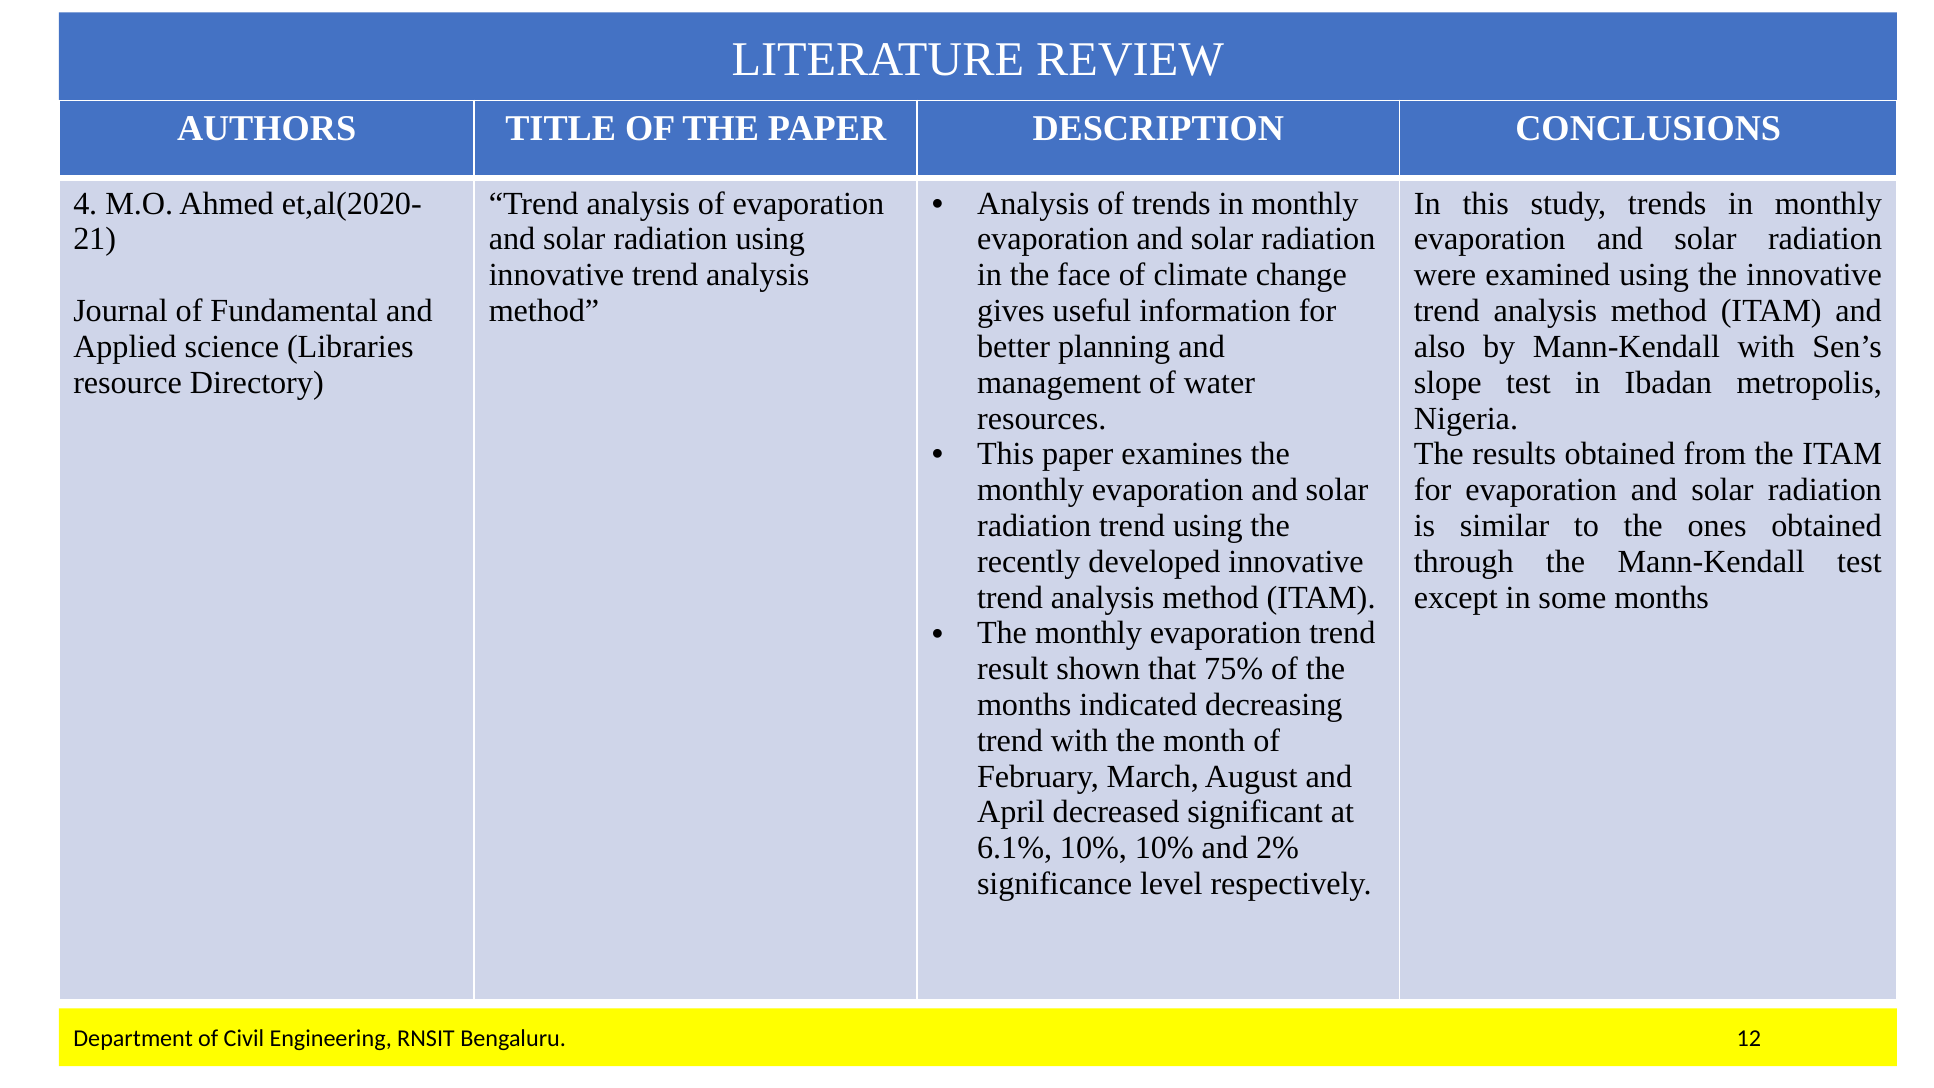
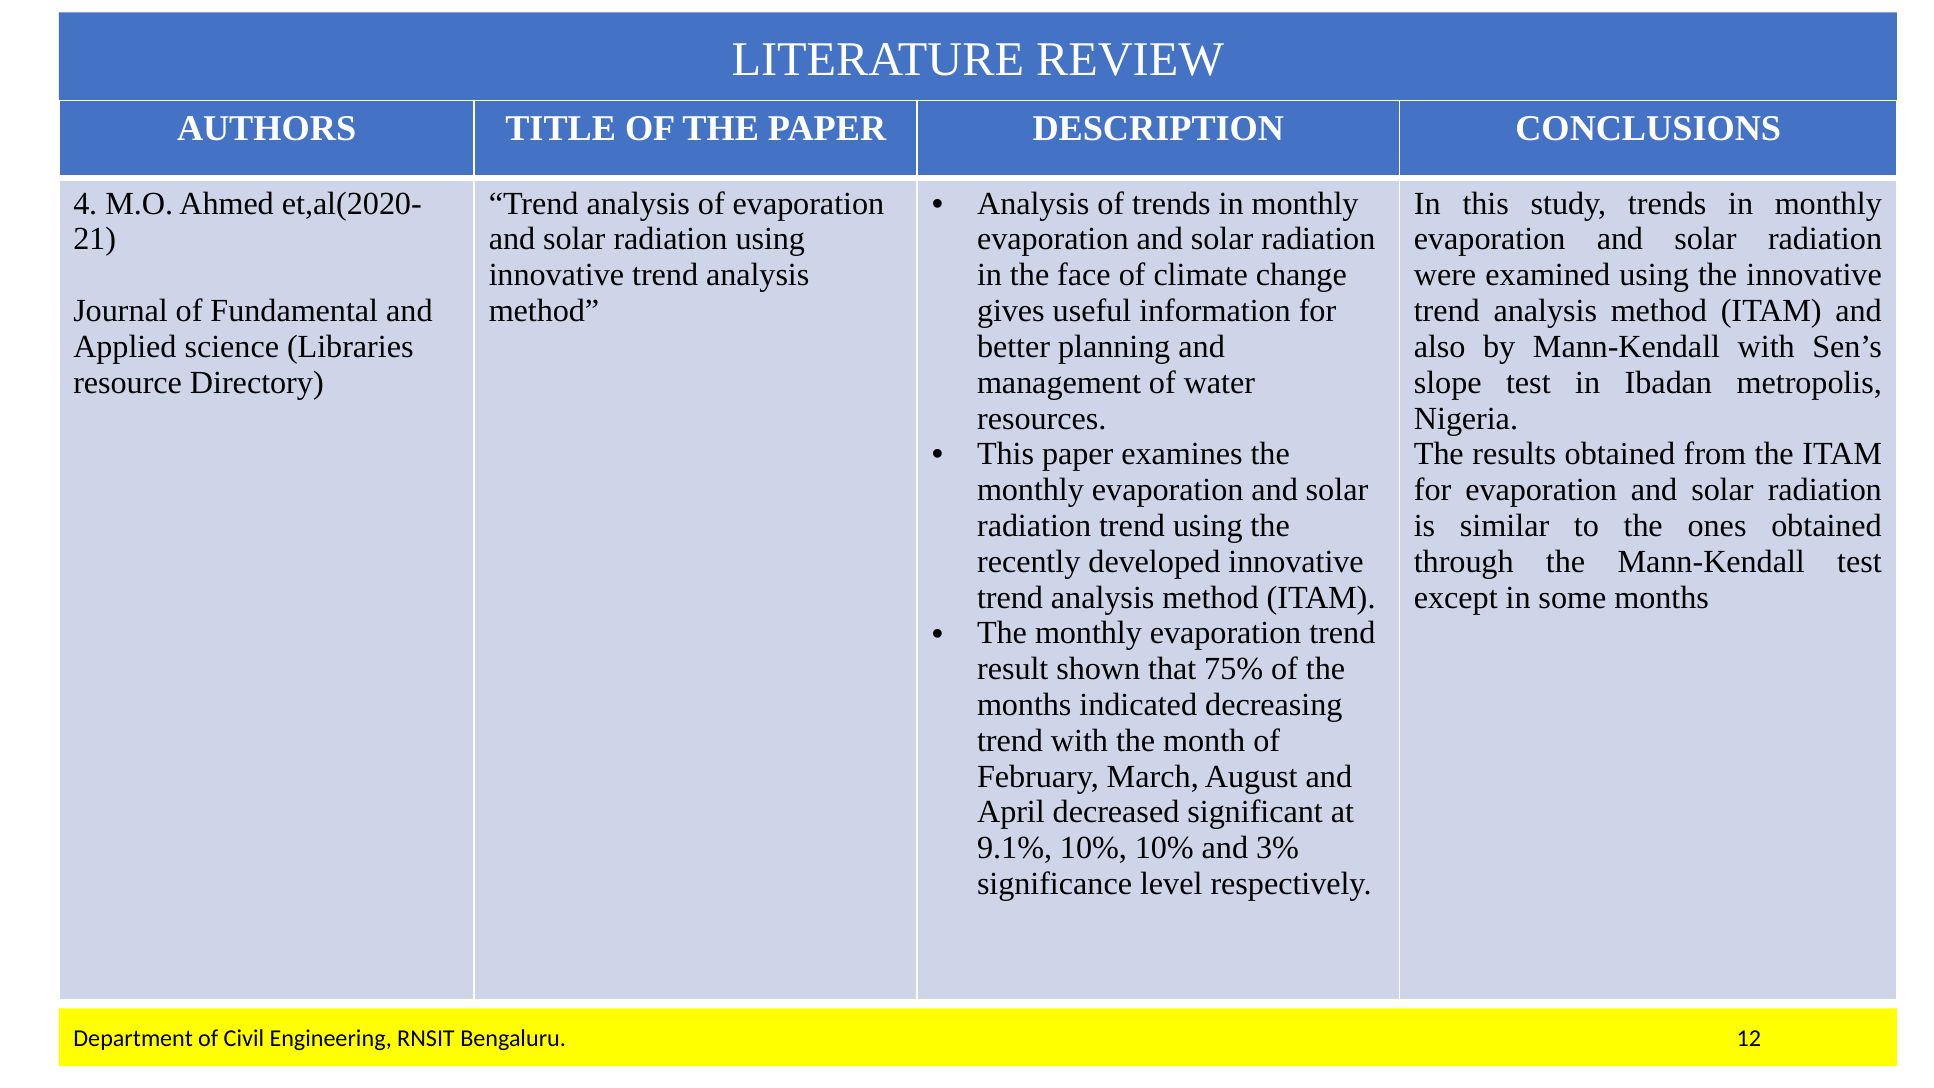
6.1%: 6.1% -> 9.1%
2%: 2% -> 3%
